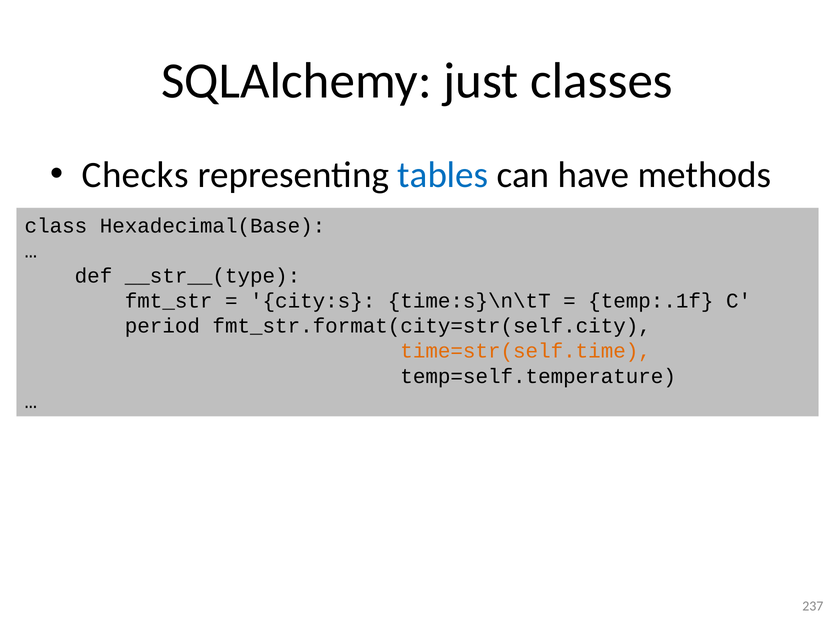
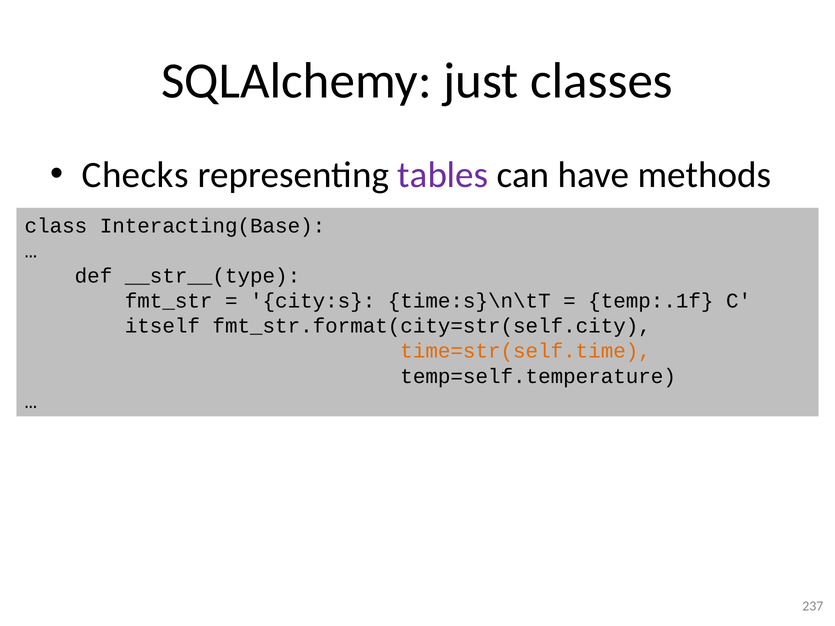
tables colour: blue -> purple
Hexadecimal(Base: Hexadecimal(Base -> Interacting(Base
period: period -> itself
